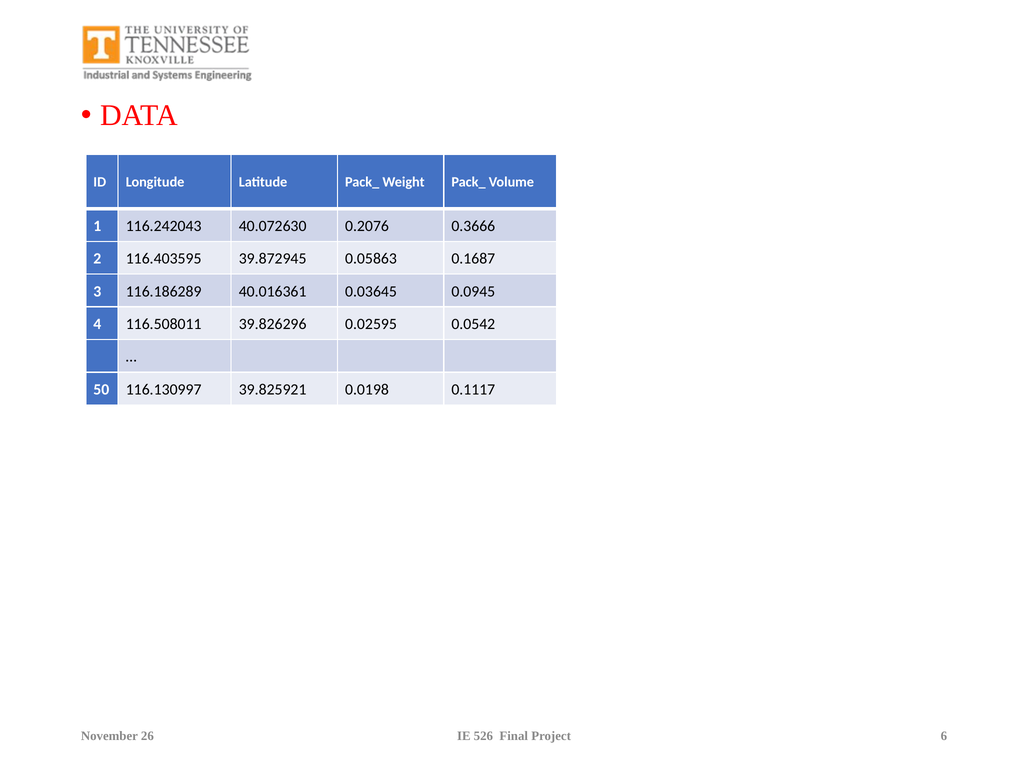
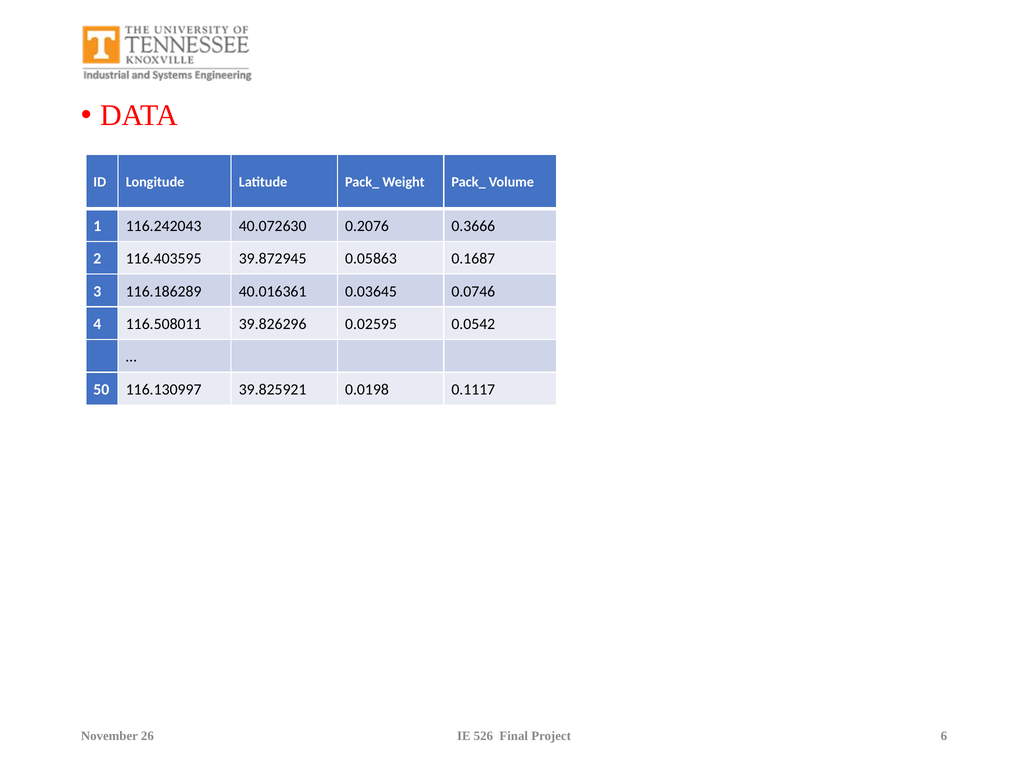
0.0945: 0.0945 -> 0.0746
